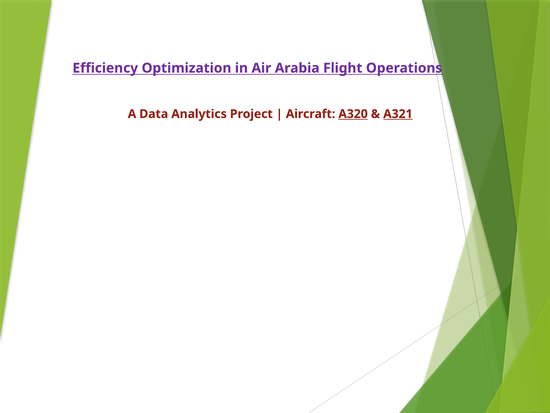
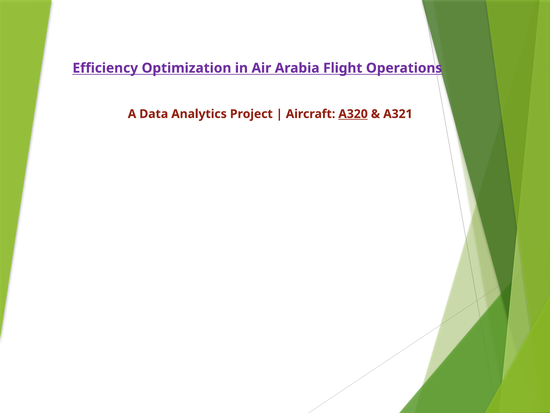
A321 underline: present -> none
